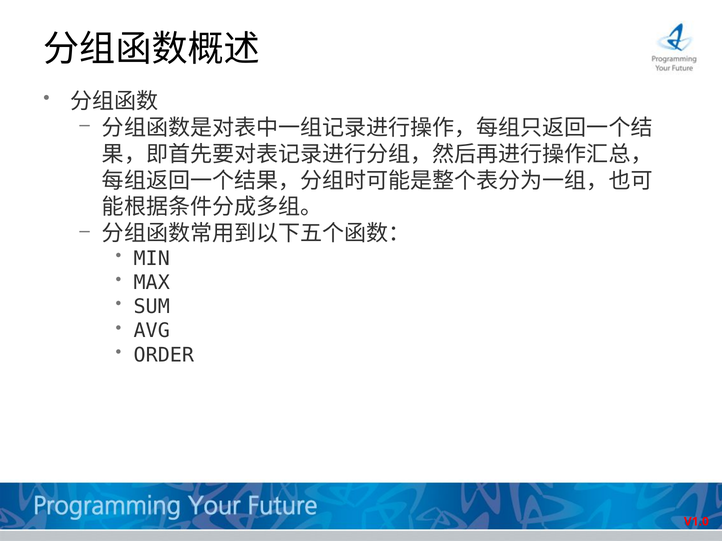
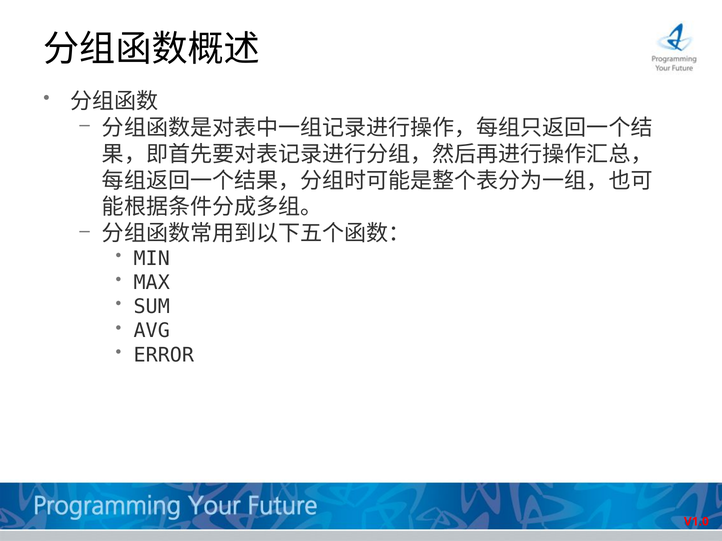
ORDER: ORDER -> ERROR
